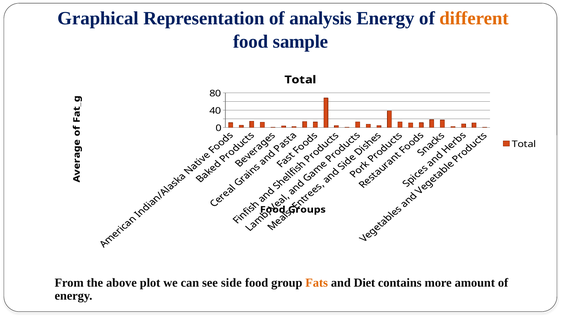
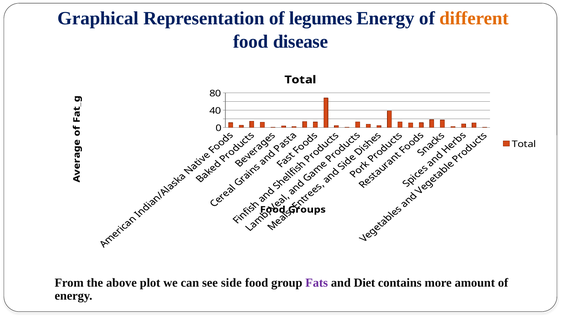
analysis: analysis -> legumes
sample: sample -> disease
Fats colour: orange -> purple
